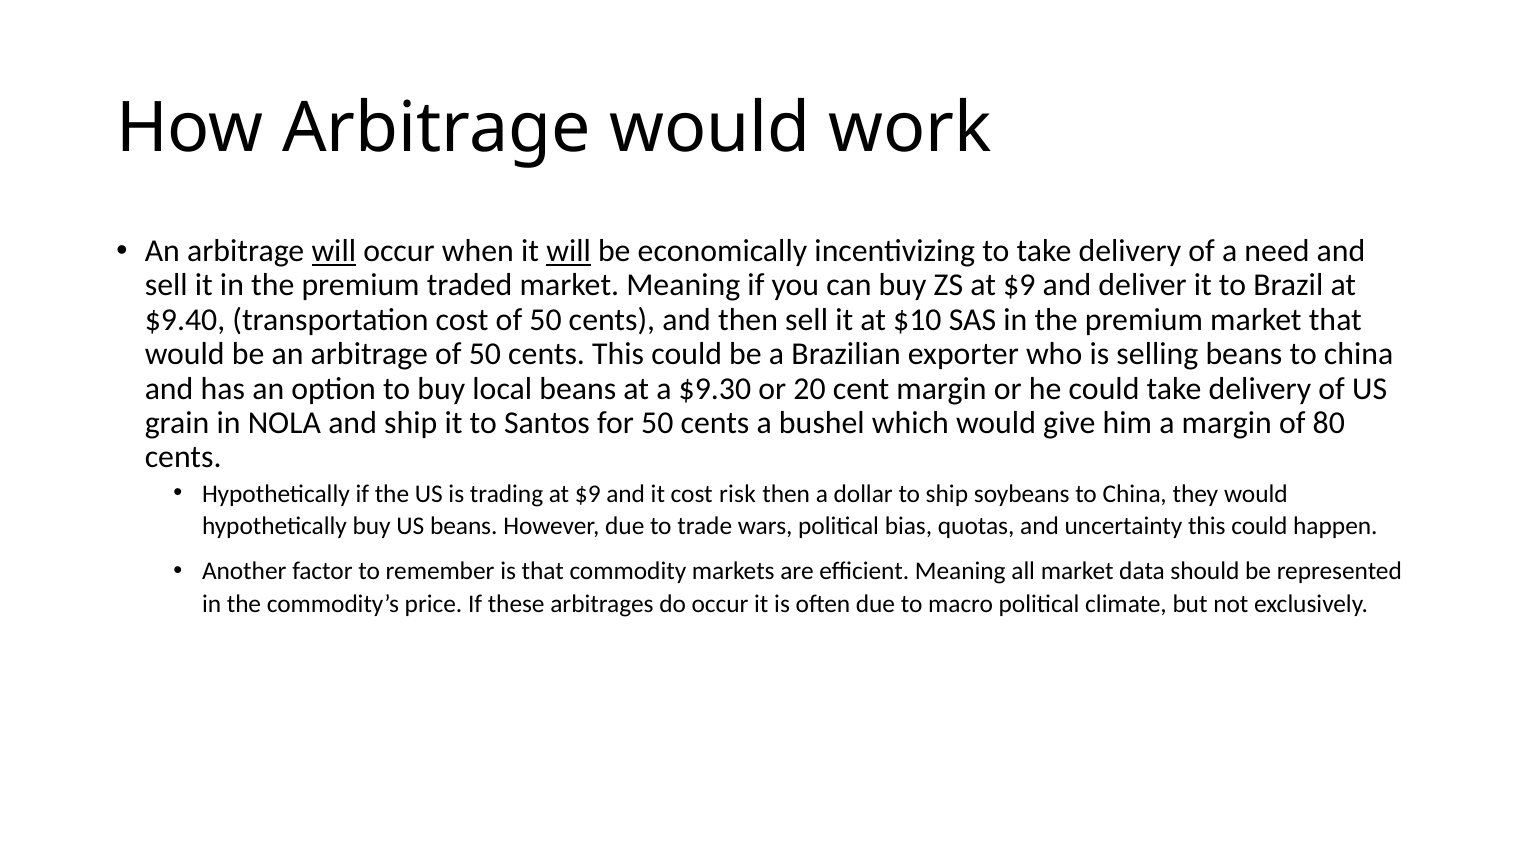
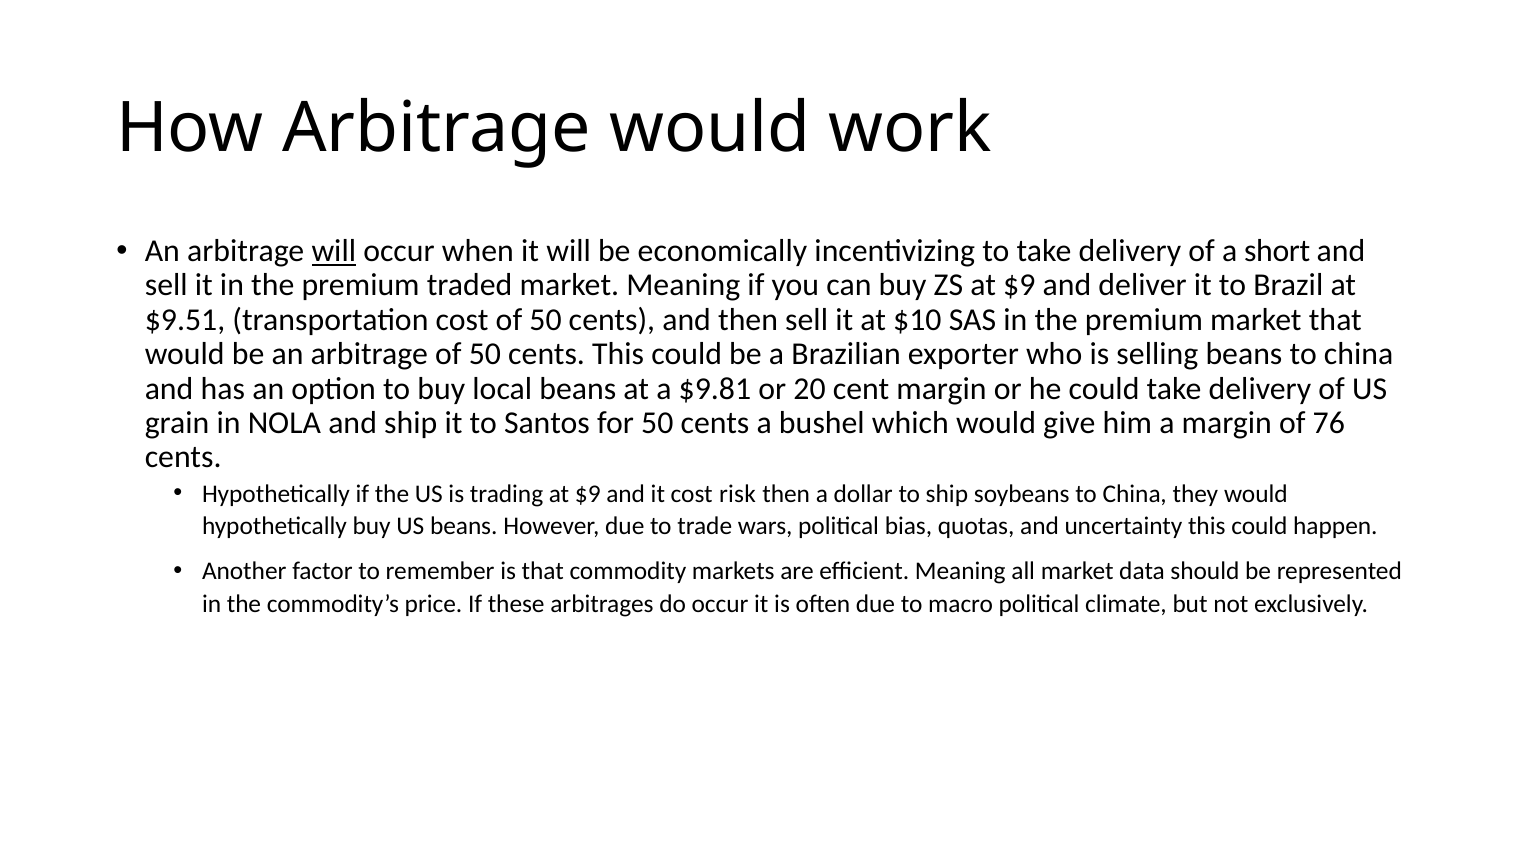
will at (569, 251) underline: present -> none
need: need -> short
$9.40: $9.40 -> $9.51
$9.30: $9.30 -> $9.81
80: 80 -> 76
